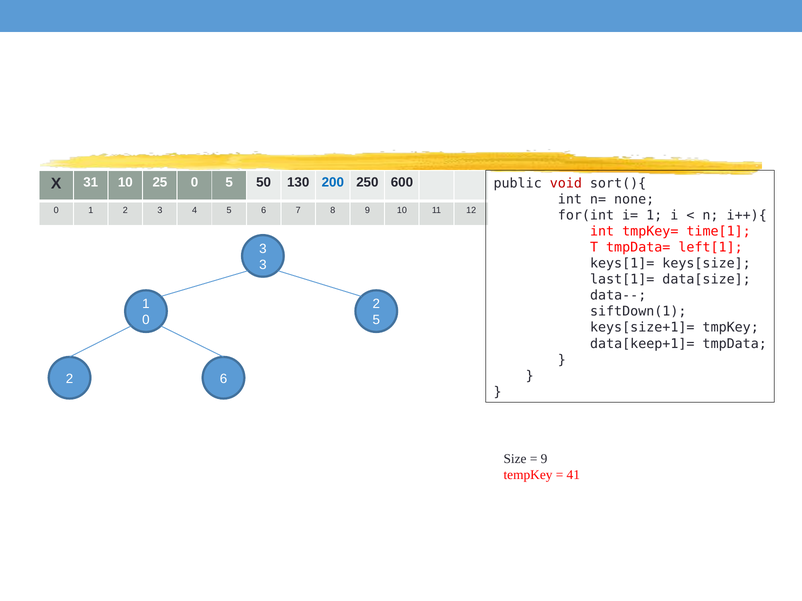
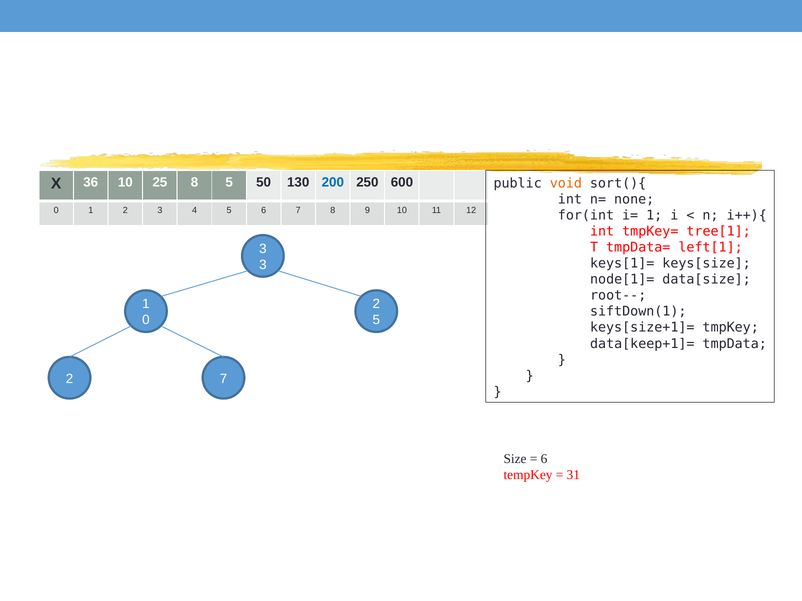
31: 31 -> 36
25 0: 0 -> 8
void colour: red -> orange
time[1: time[1 -> tree[1
last[1]=: last[1]= -> node[1]=
data--: data-- -> root--
2 6: 6 -> 7
9 at (544, 459): 9 -> 6
41: 41 -> 31
